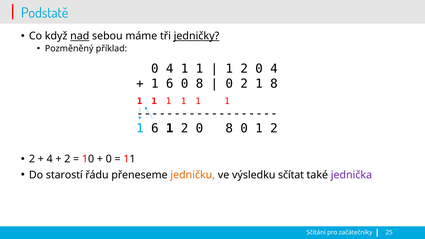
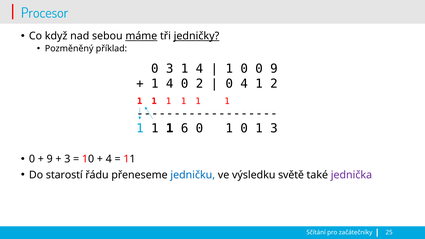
Podstatě: Podstatě -> Procesor
nad underline: present -> none
máme underline: none -> present
4 at (170, 69): 4 -> 3
1 at (199, 69): 1 -> 4
2 at (244, 69): 2 -> 0
4 at (274, 69): 4 -> 9
6 at (170, 84): 6 -> 4
8 at (200, 84): 8 -> 2
0 2: 2 -> 4
1 8: 8 -> 2
6 at (155, 128): 6 -> 1
2 at (185, 128): 2 -> 6
8 at (229, 128): 8 -> 1
0 1 2: 2 -> 3
2 at (32, 159): 2 -> 0
4 at (50, 159): 4 -> 9
2 at (67, 159): 2 -> 3
0 at (109, 159): 0 -> 4
jedničku colour: orange -> blue
sčítat: sčítat -> světě
